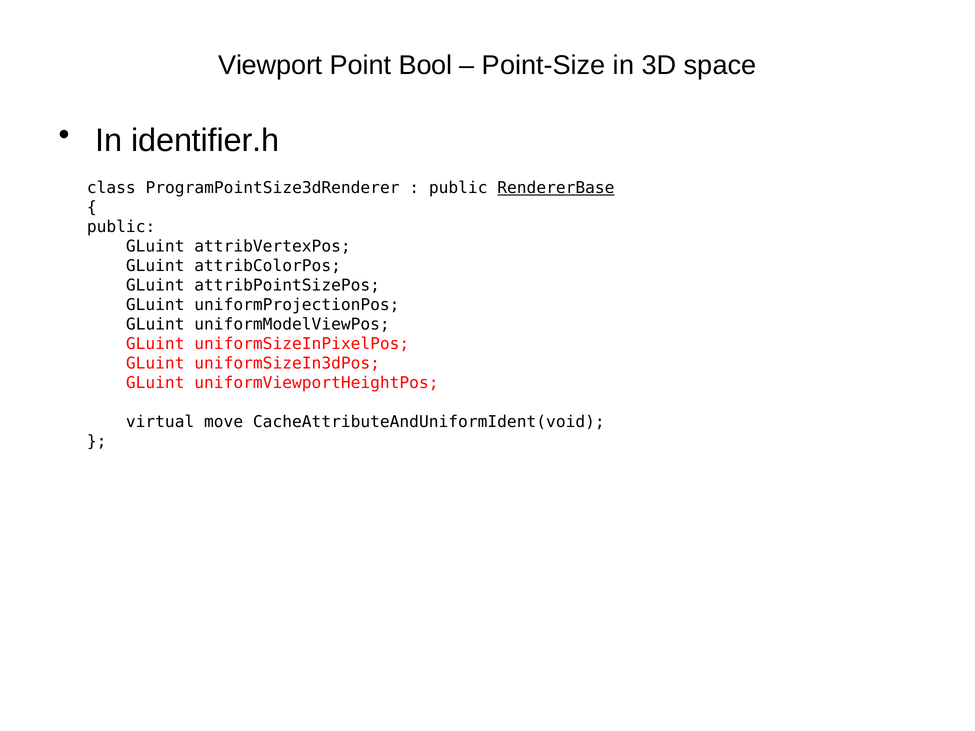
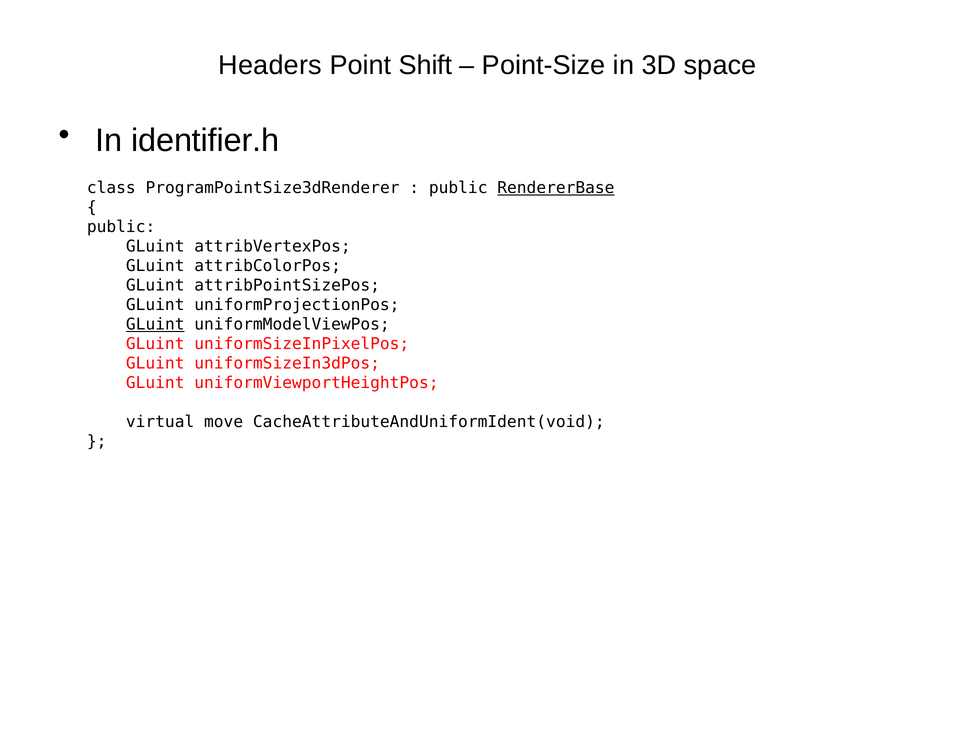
Viewport: Viewport -> Headers
Bool: Bool -> Shift
GLuint at (155, 324) underline: none -> present
